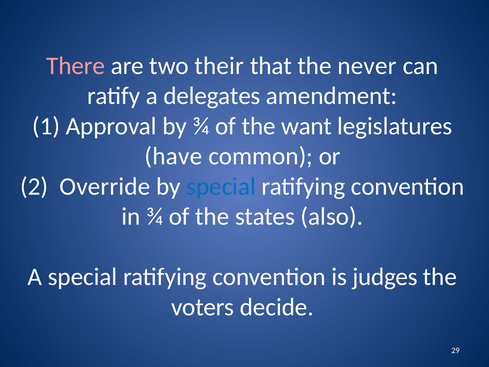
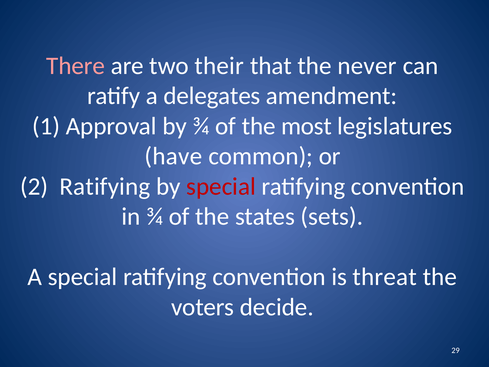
want: want -> most
2 Override: Override -> Ratifying
special at (221, 186) colour: blue -> red
also: also -> sets
judges: judges -> threat
